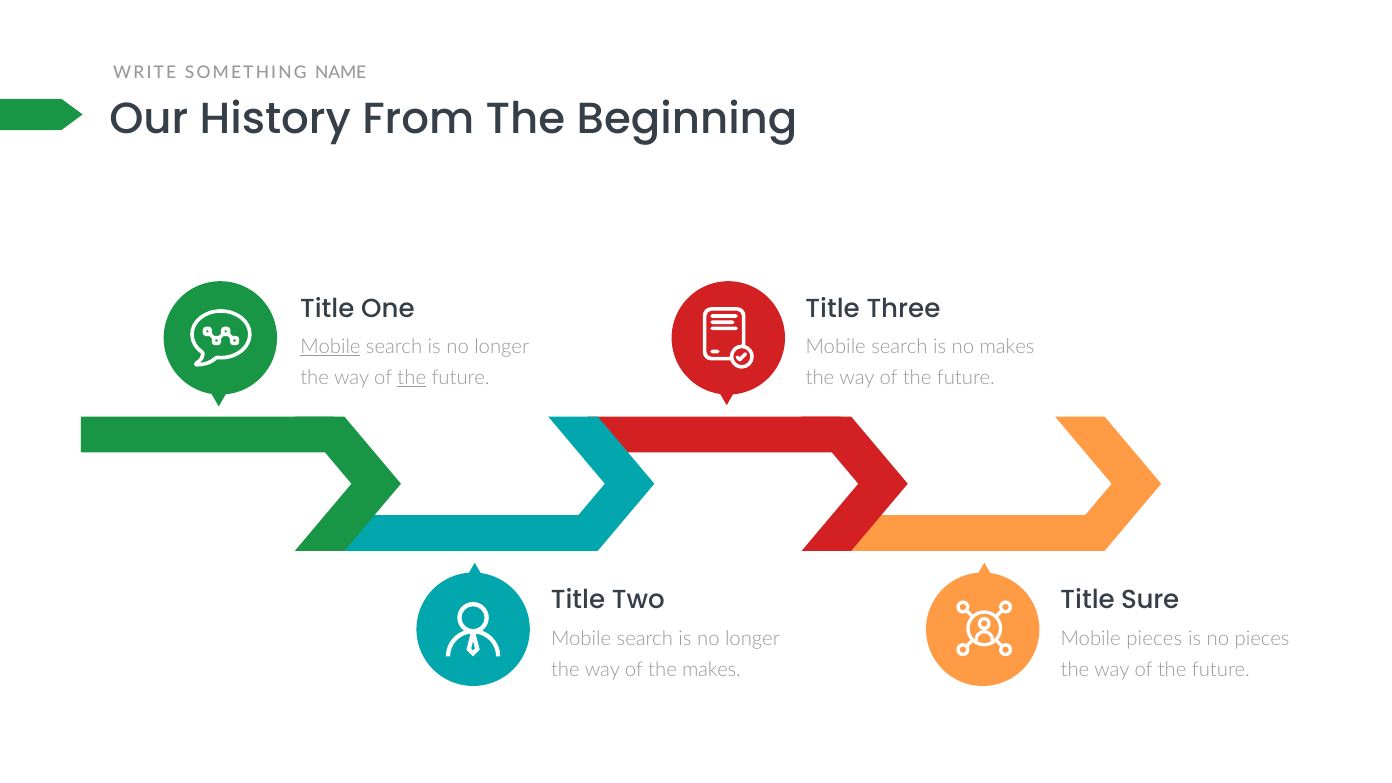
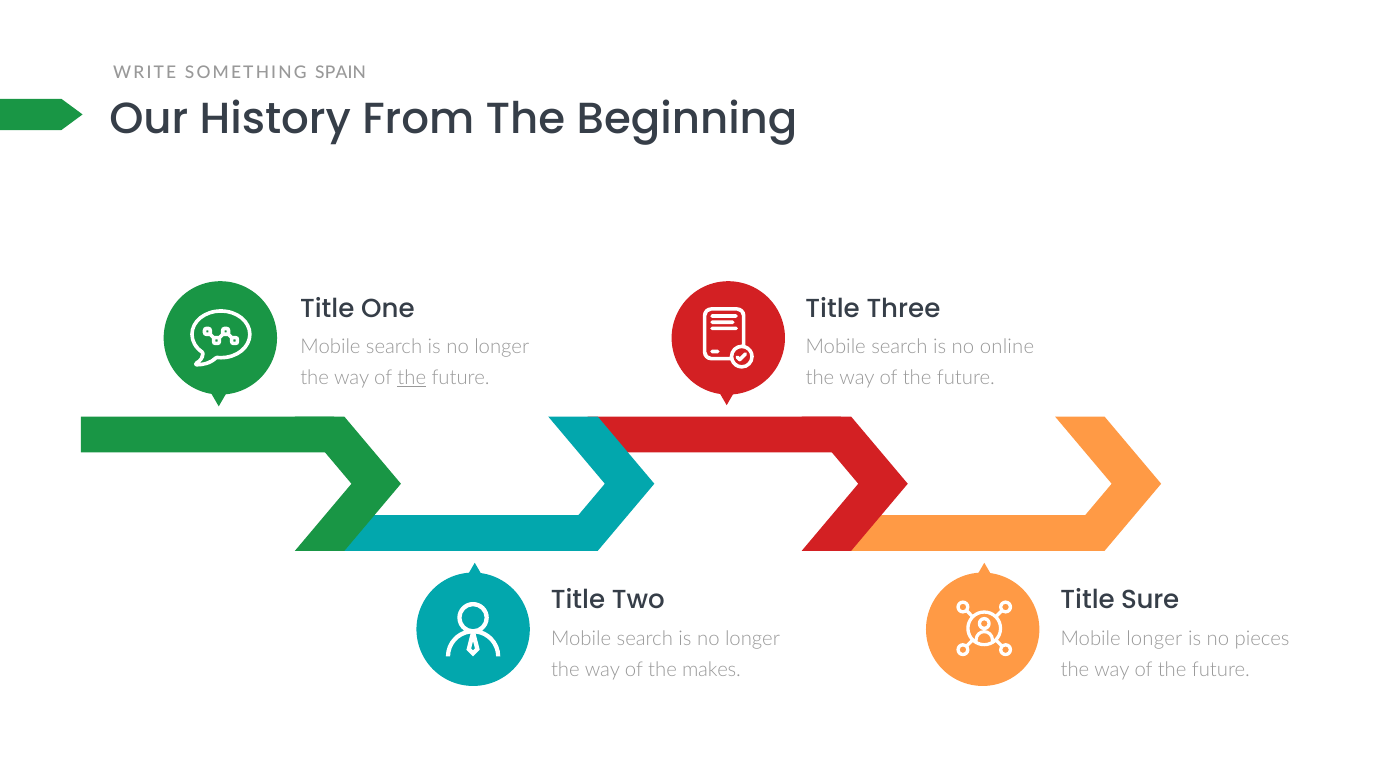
NAME: NAME -> SPAIN
Mobile at (330, 347) underline: present -> none
no makes: makes -> online
Mobile pieces: pieces -> longer
